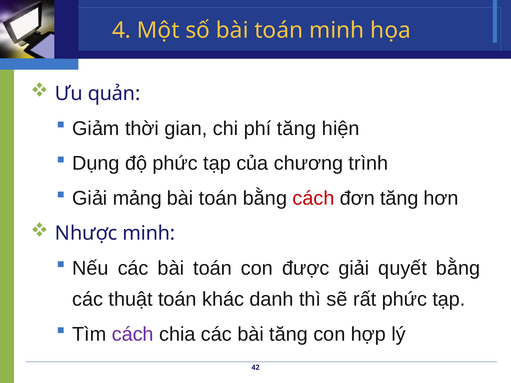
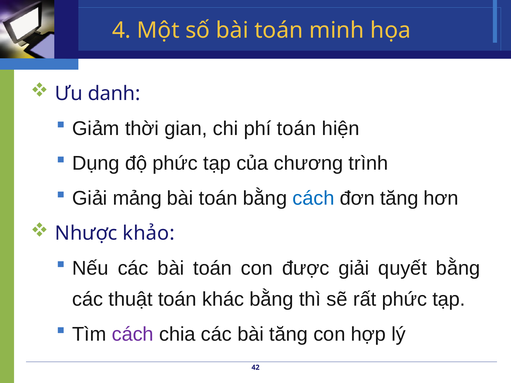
quản: quản -> danh
phí tăng: tăng -> toán
cách at (313, 199) colour: red -> blue
Nhược minh: minh -> khảo
khác danh: danh -> bằng
